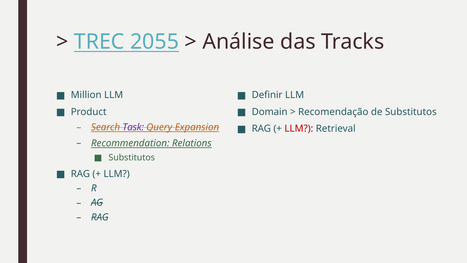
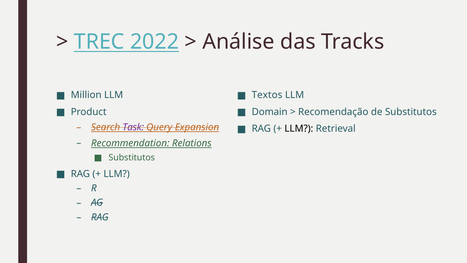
2055: 2055 -> 2022
Definir: Definir -> Textos
LLM at (299, 129) colour: red -> black
